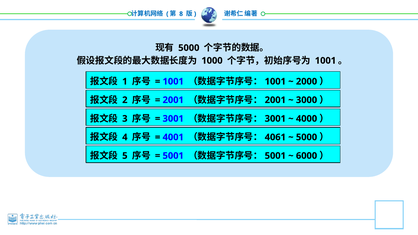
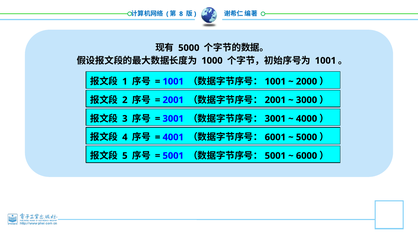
4061: 4061 -> 6001
